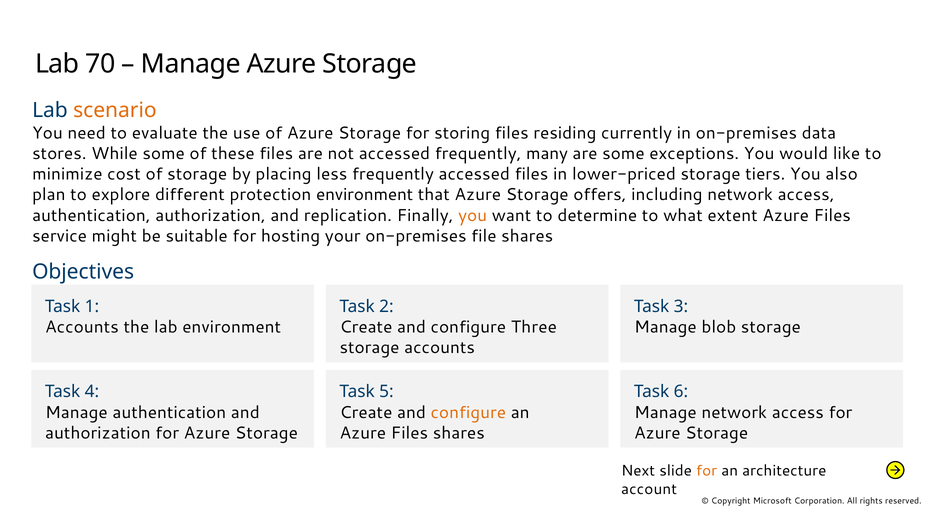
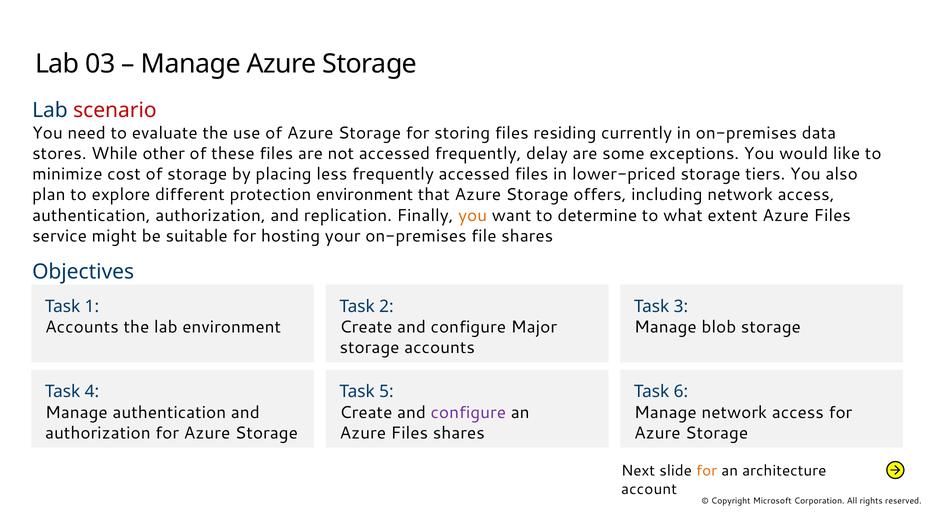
70: 70 -> 03
scenario colour: orange -> red
While some: some -> other
many: many -> delay
Three: Three -> Major
configure at (468, 413) colour: orange -> purple
